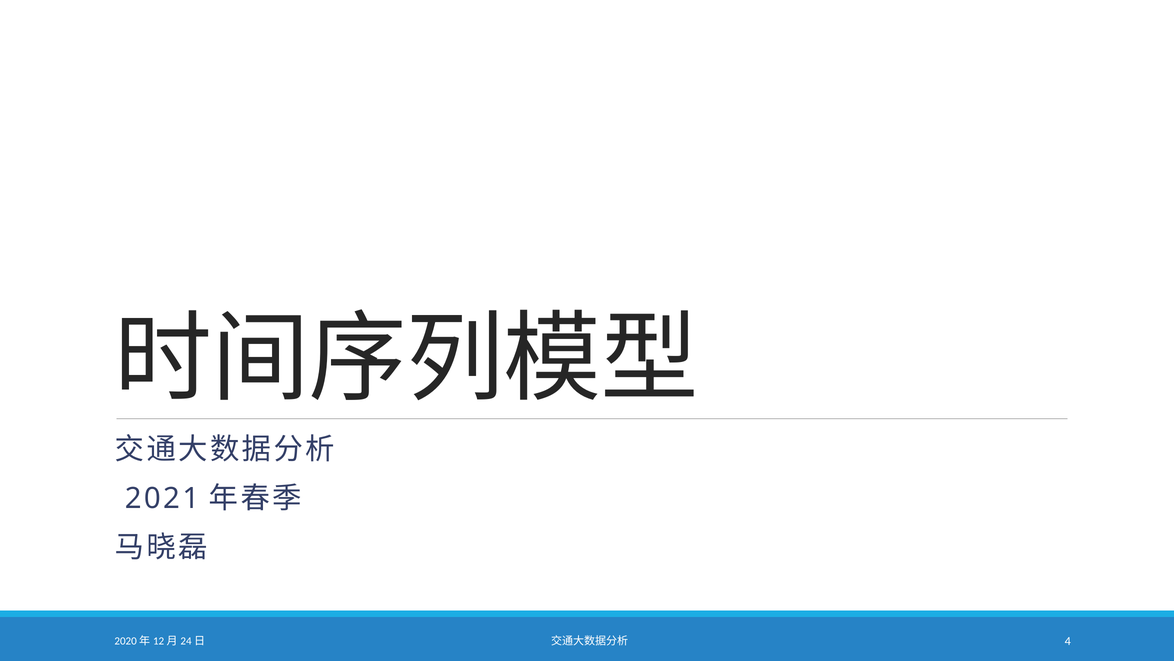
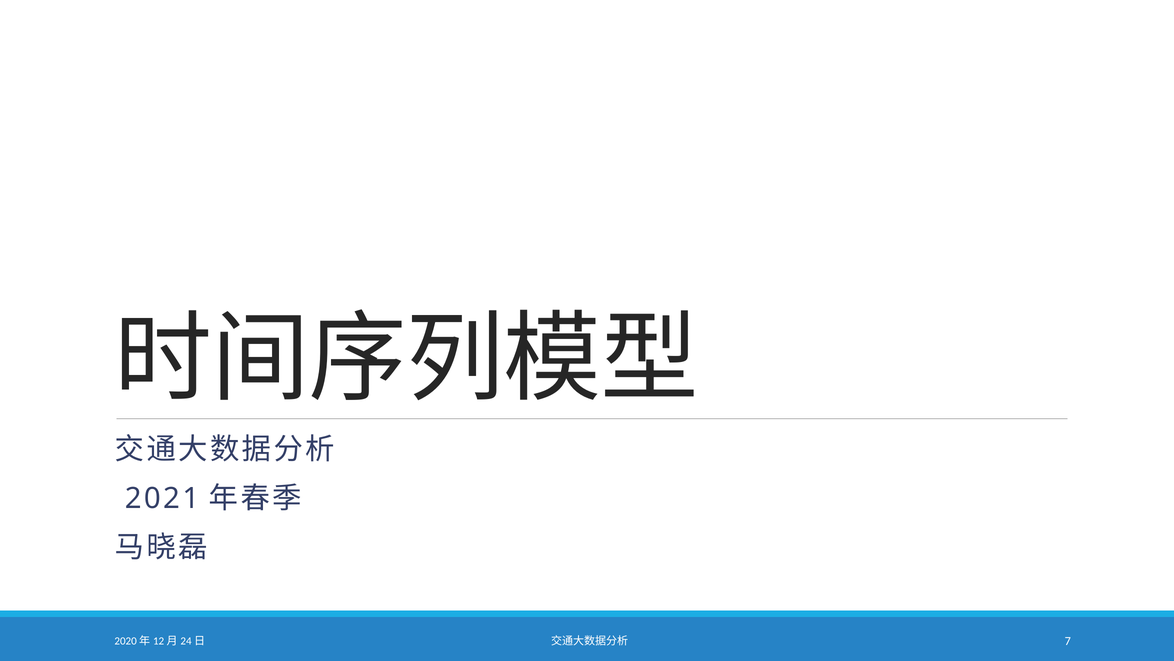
4: 4 -> 7
